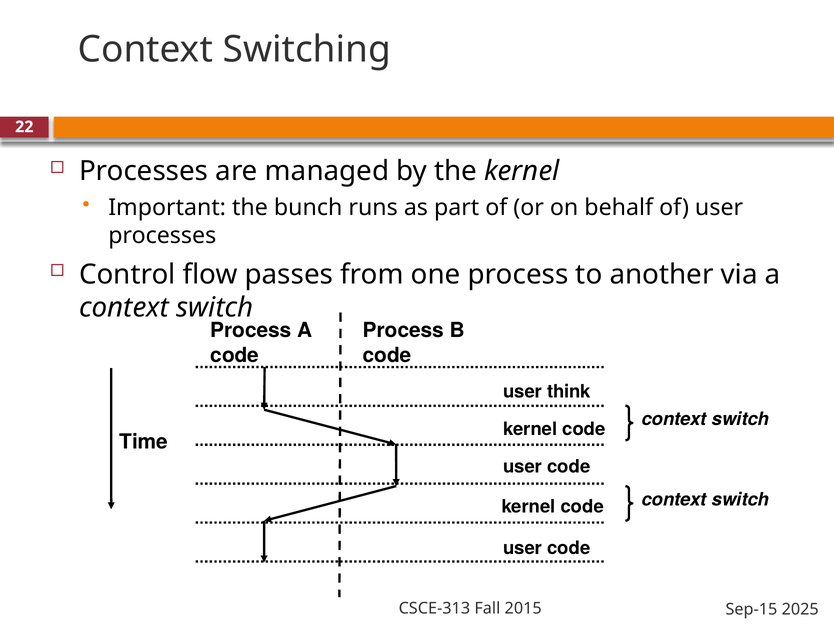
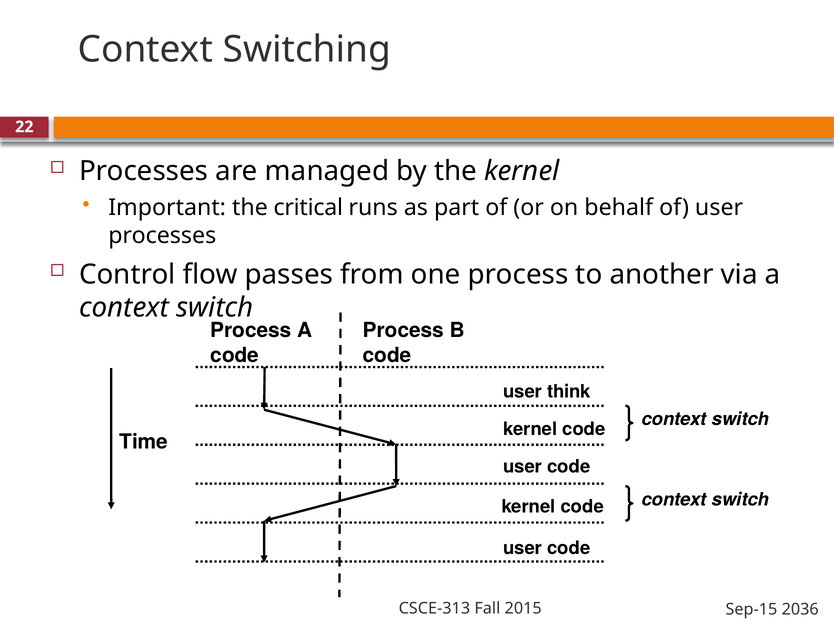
bunch: bunch -> critical
2025: 2025 -> 2036
